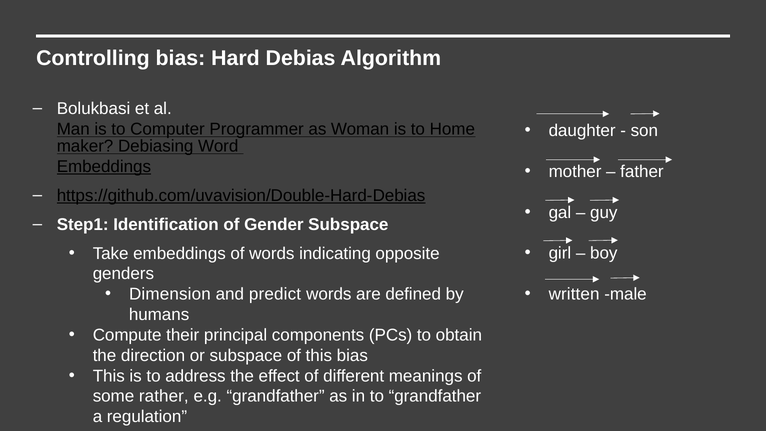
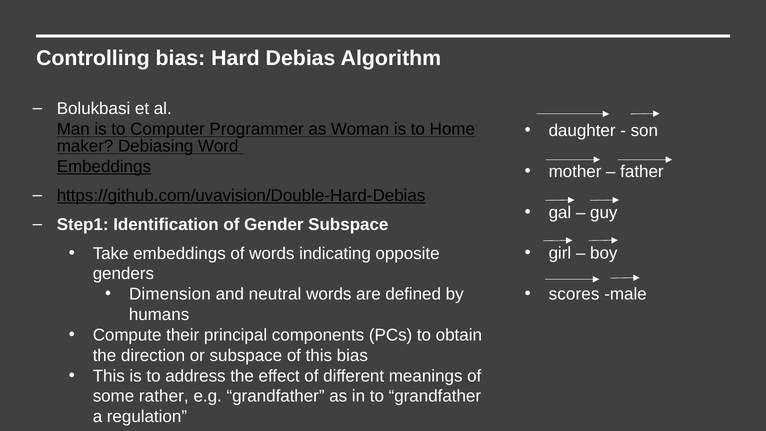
written: written -> scores
predict: predict -> neutral
